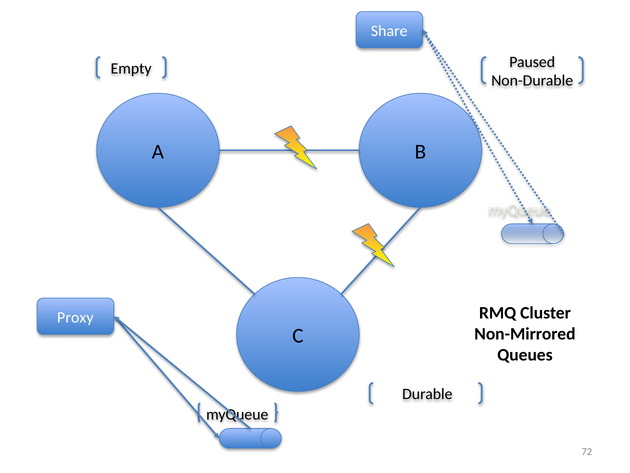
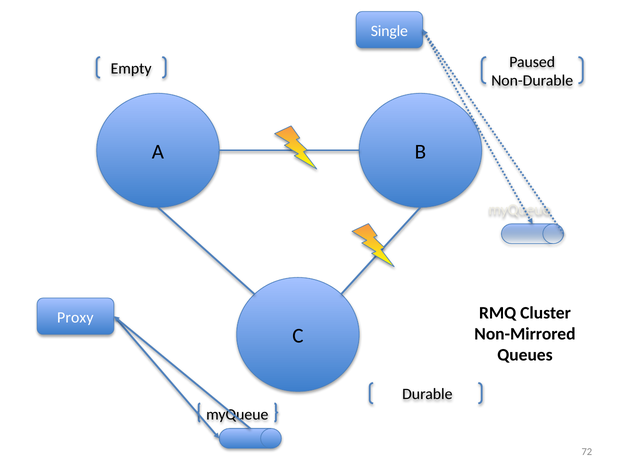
Share: Share -> Single
